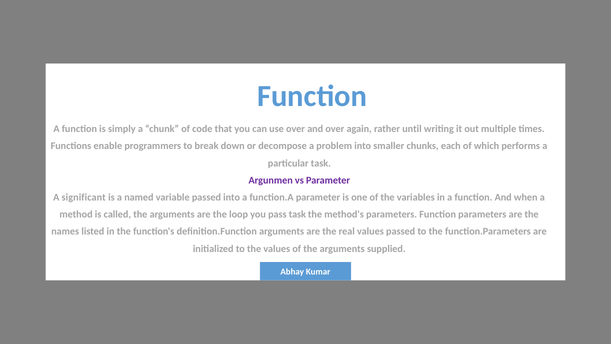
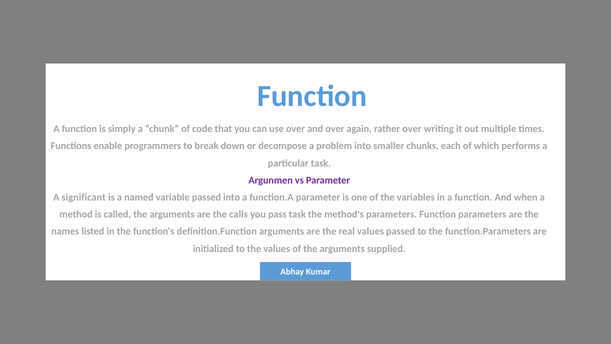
rather until: until -> over
loop: loop -> calls
